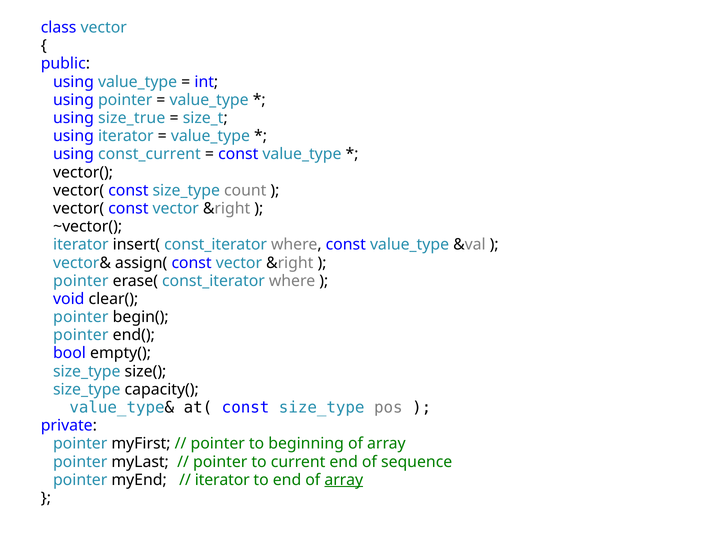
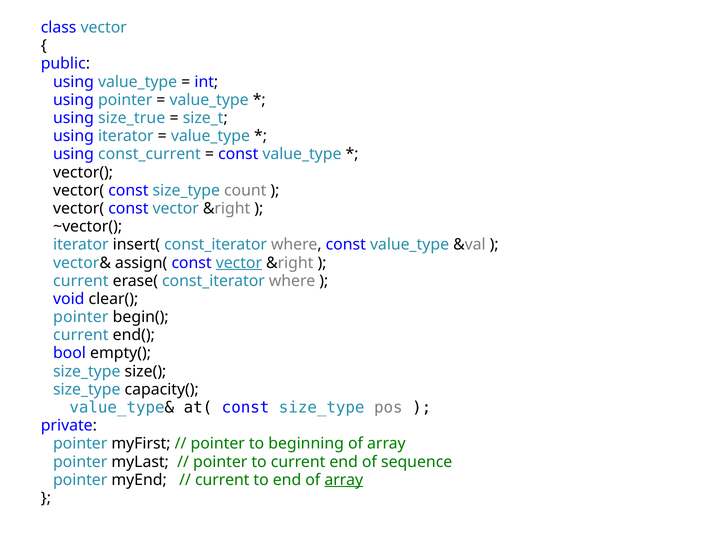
vector at (239, 263) underline: none -> present
pointer at (81, 281): pointer -> current
pointer at (81, 335): pointer -> current
iterator at (222, 479): iterator -> current
